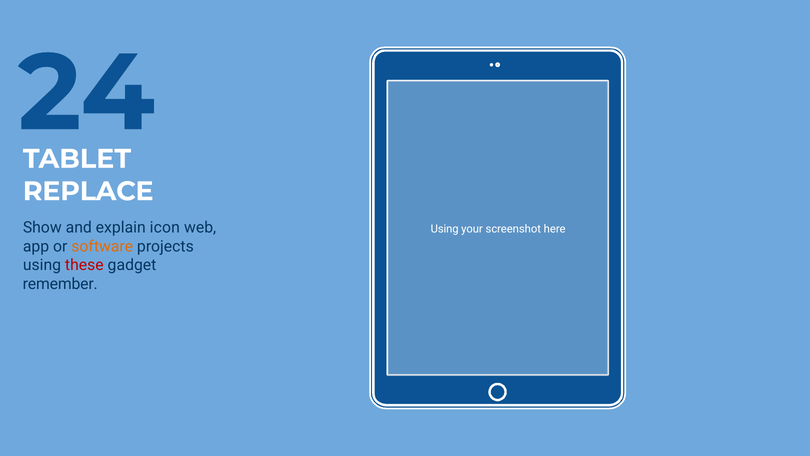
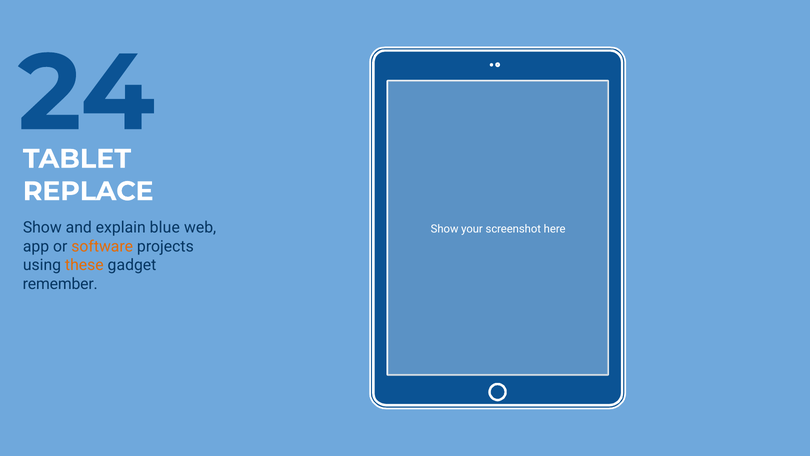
icon: icon -> blue
Using at (445, 229): Using -> Show
these colour: red -> orange
